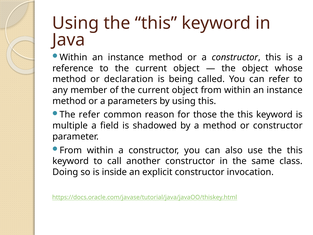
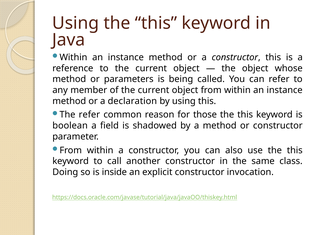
declaration: declaration -> parameters
parameters: parameters -> declaration
multiple: multiple -> boolean
